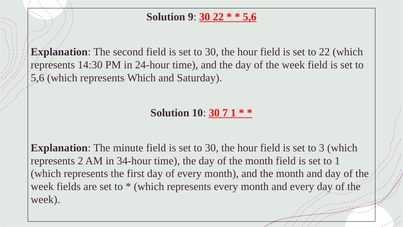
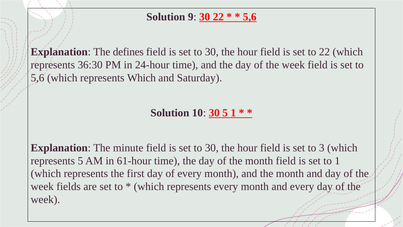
second: second -> defines
14:30: 14:30 -> 36:30
30 7: 7 -> 5
represents 2: 2 -> 5
34-hour: 34-hour -> 61-hour
